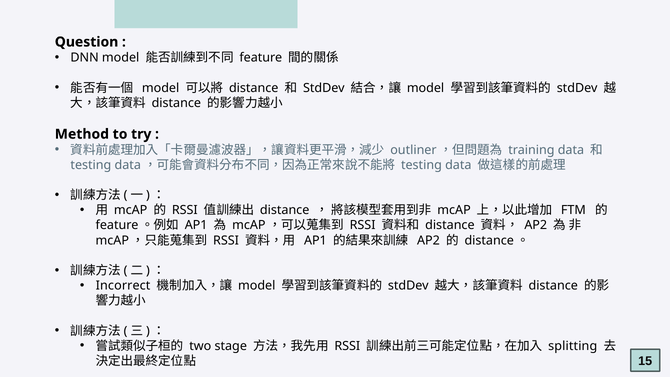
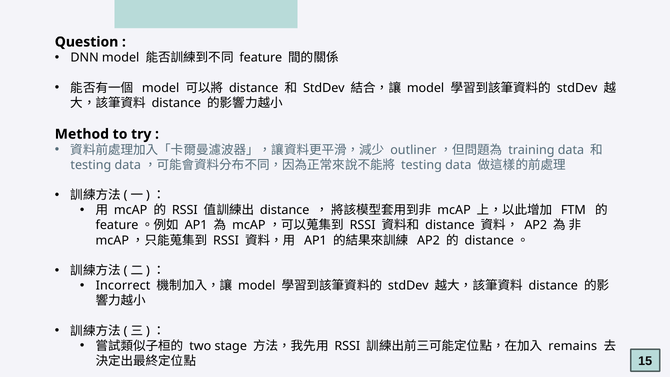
splitting: splitting -> remains
